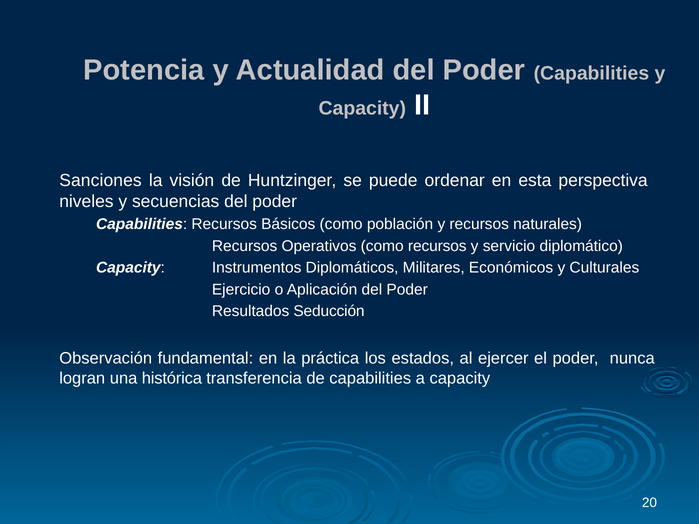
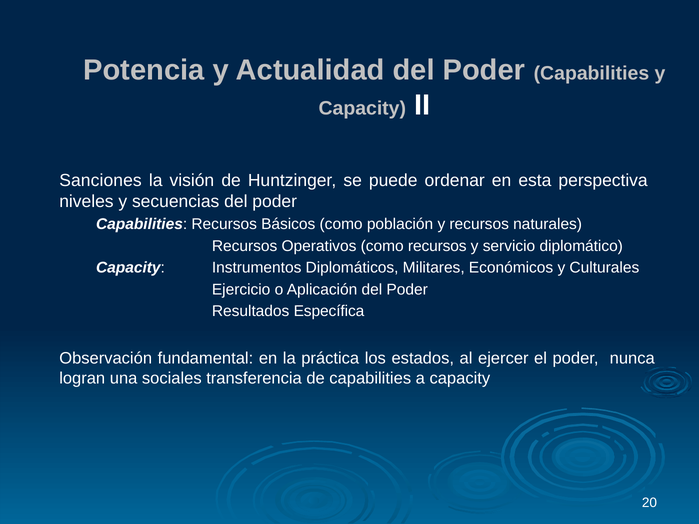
Seducción: Seducción -> Específica
histórica: histórica -> sociales
